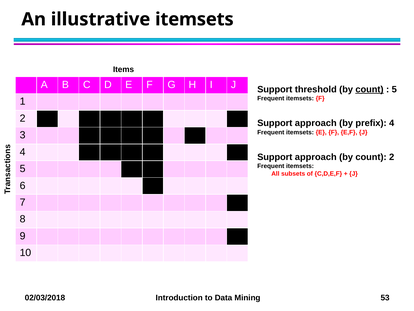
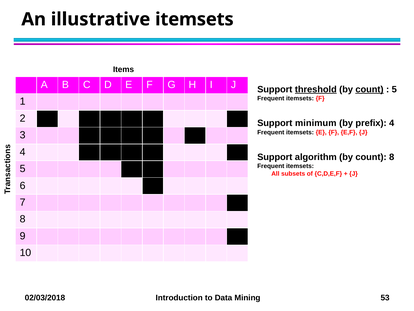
threshold underline: none -> present
approach at (316, 123): approach -> minimum
approach at (316, 157): approach -> algorithm
count 2: 2 -> 8
